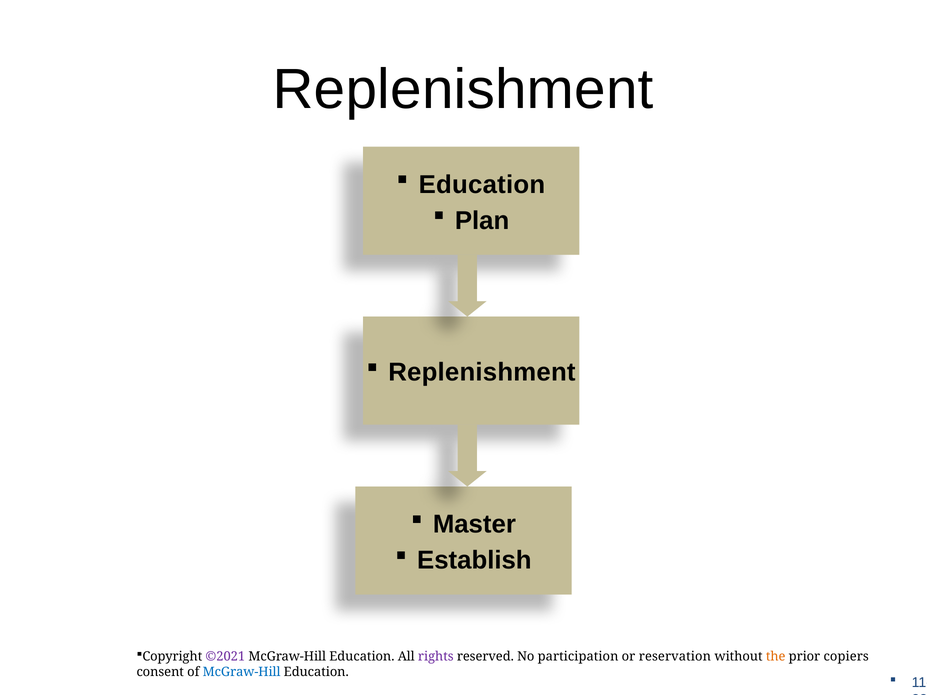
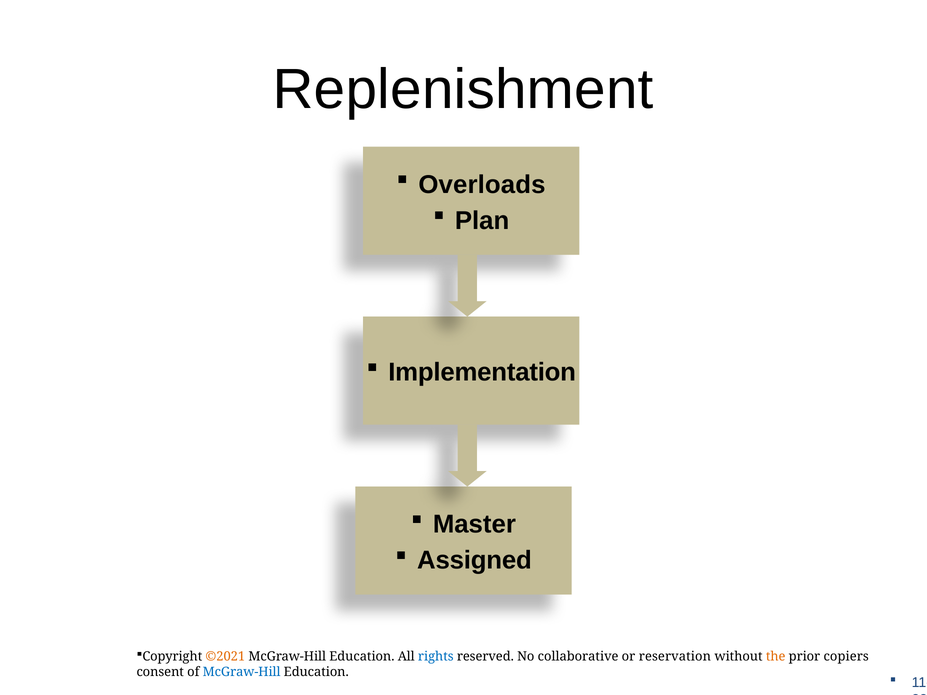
Education at (482, 185): Education -> Overloads
Replenishment at (482, 373): Replenishment -> Implementation
Establish: Establish -> Assigned
©2021 colour: purple -> orange
rights colour: purple -> blue
participation: participation -> collaborative
